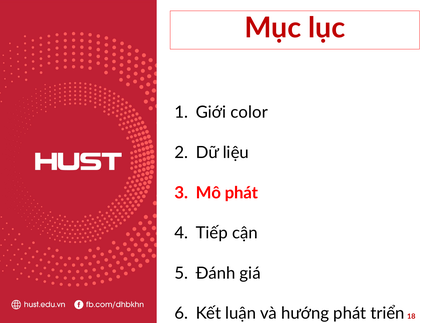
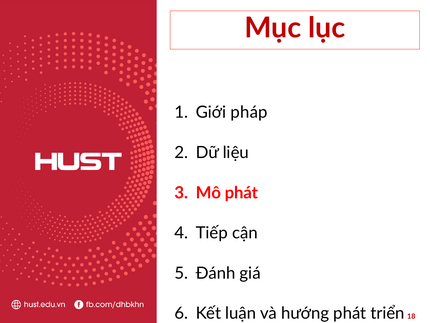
color: color -> pháp
